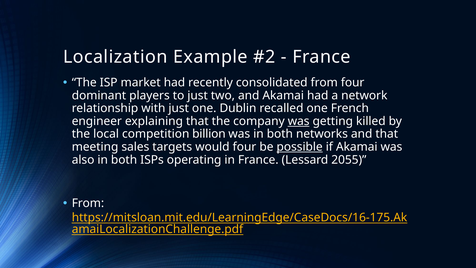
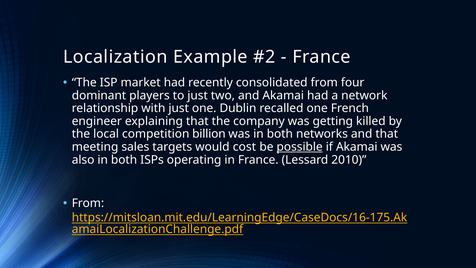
was at (299, 121) underline: present -> none
would four: four -> cost
2055: 2055 -> 2010
